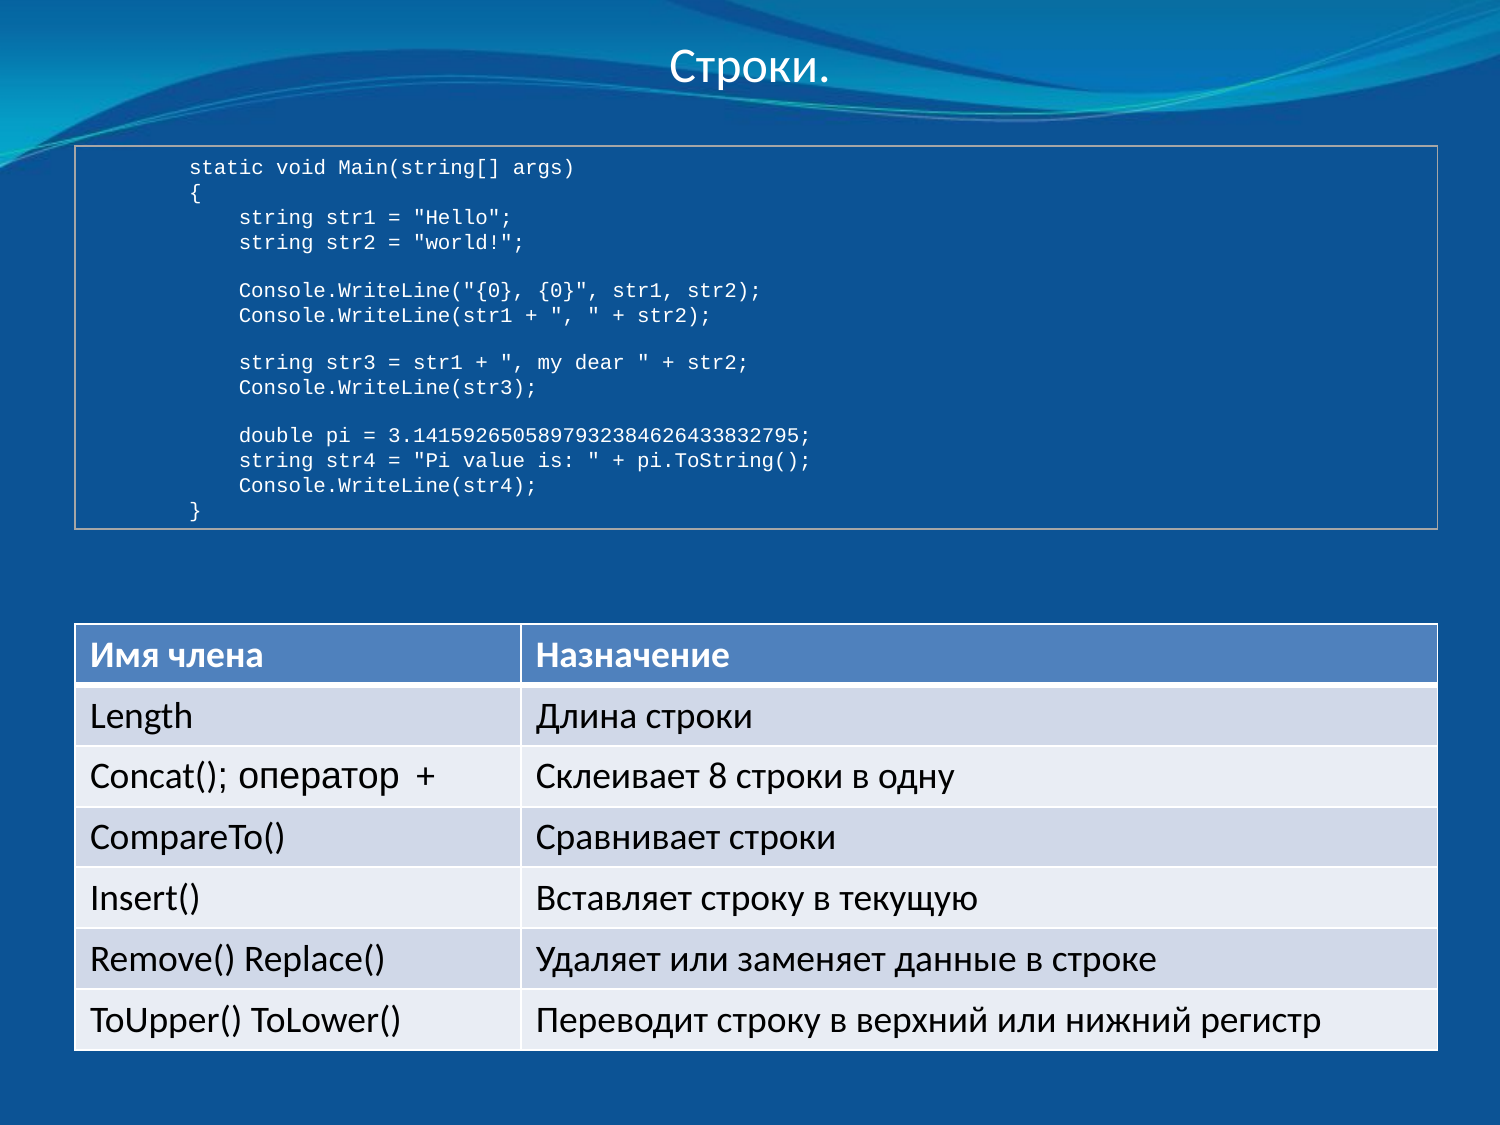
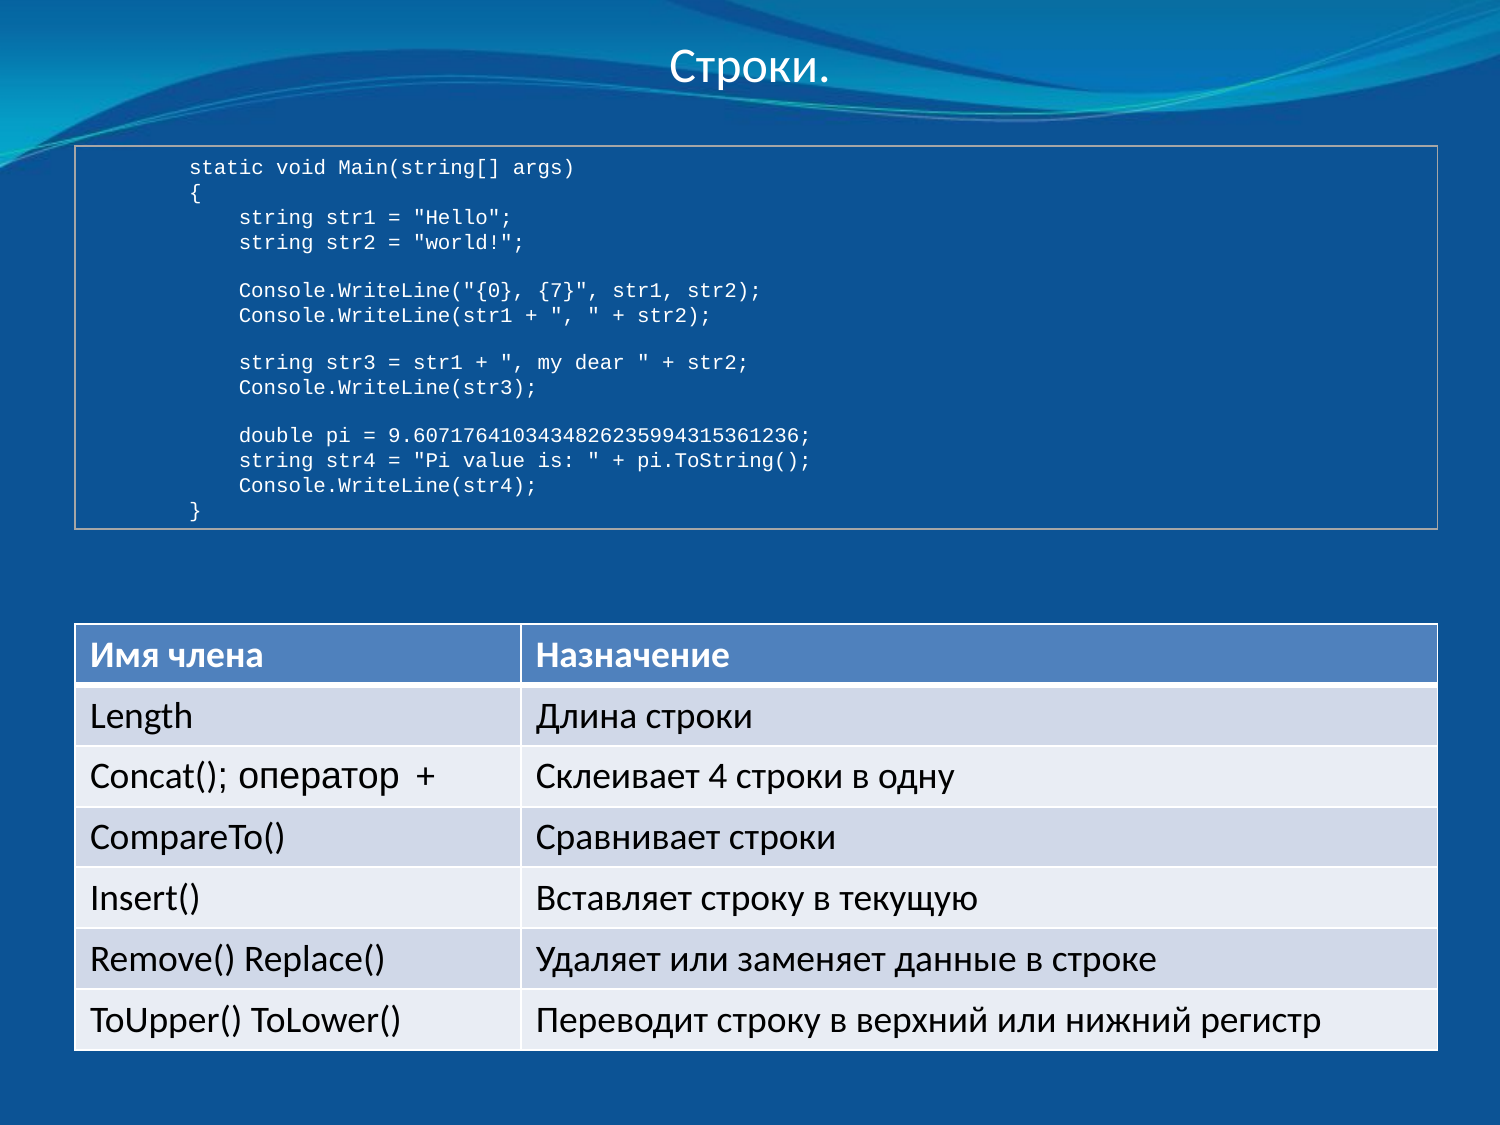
0: 0 -> 7
3.1415926505897932384626433832795: 3.1415926505897932384626433832795 -> 9.6071764103434826235994315361236
8: 8 -> 4
